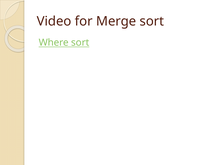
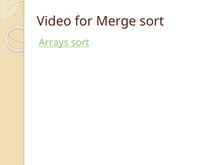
Where: Where -> Arrays
